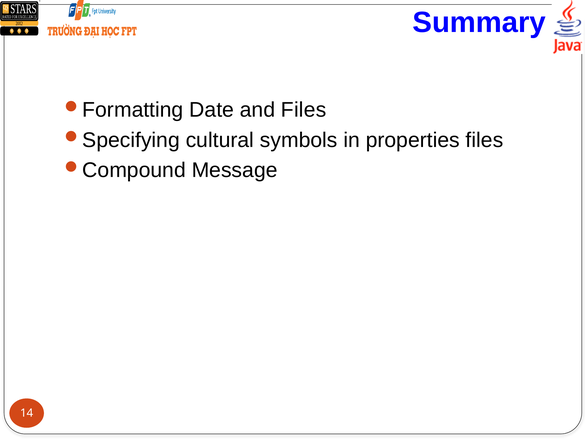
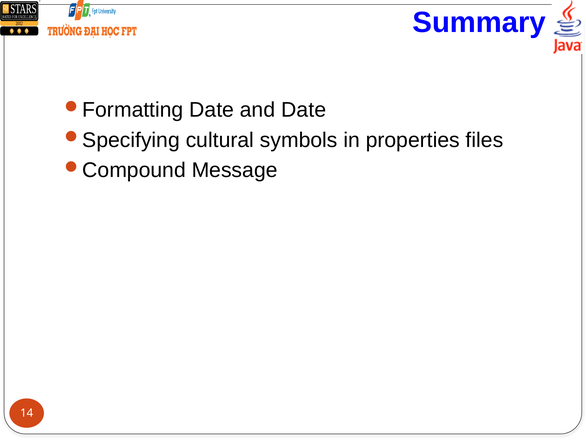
and Files: Files -> Date
